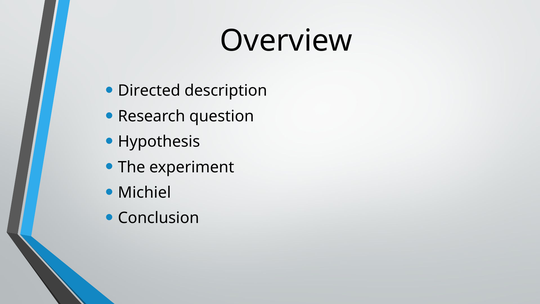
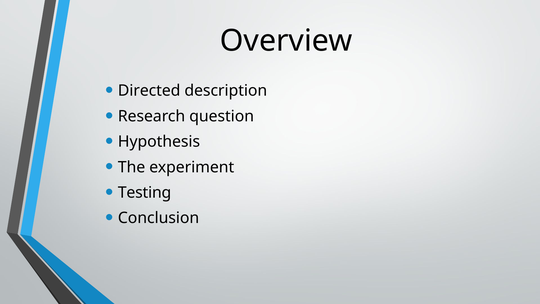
Michiel: Michiel -> Testing
